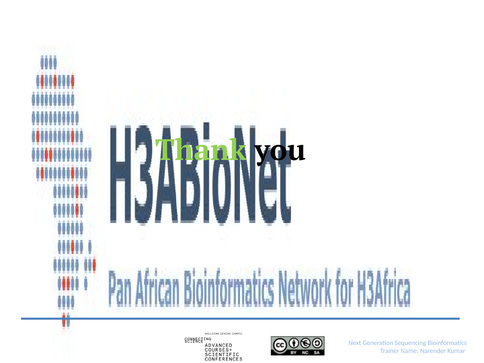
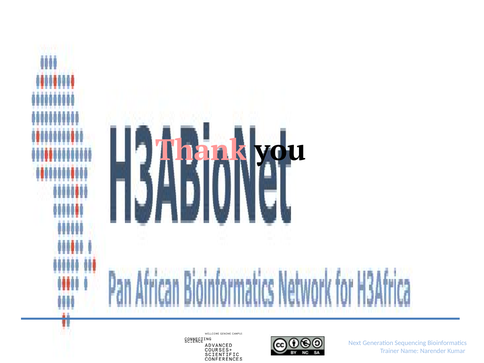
Thank colour: light green -> pink
